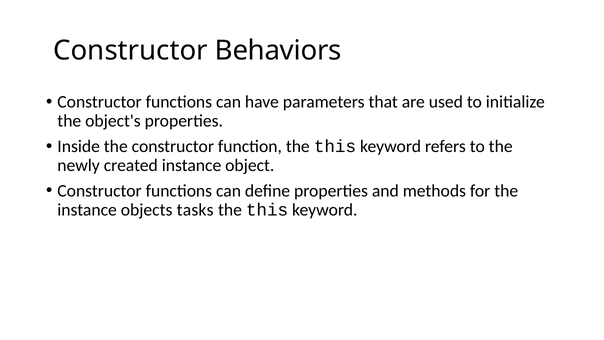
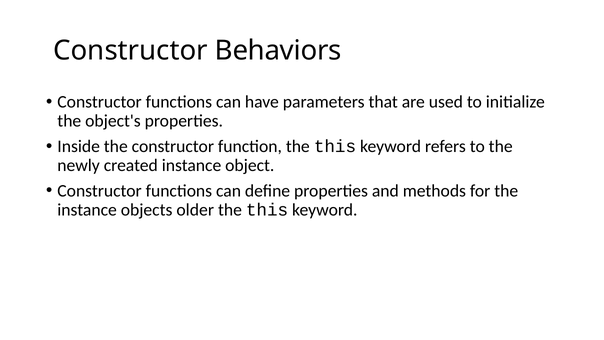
tasks: tasks -> older
